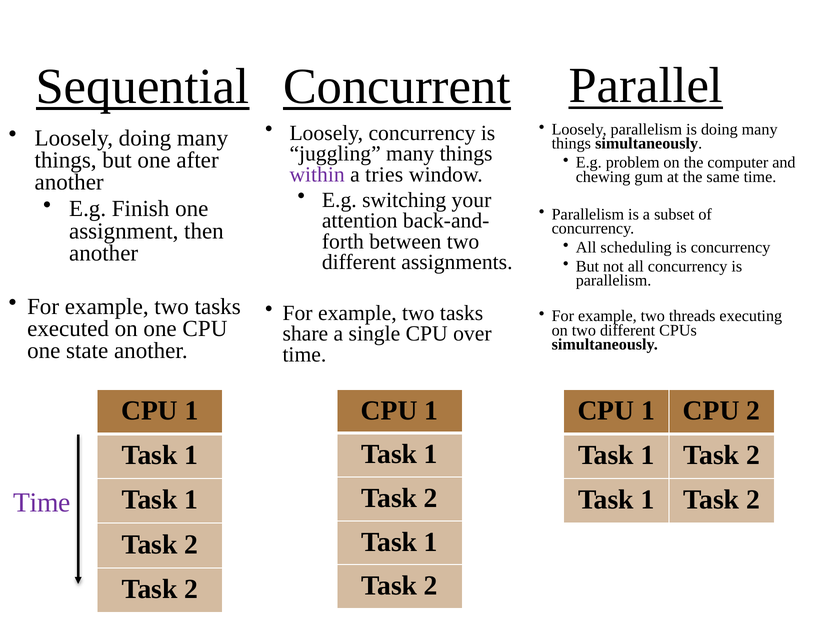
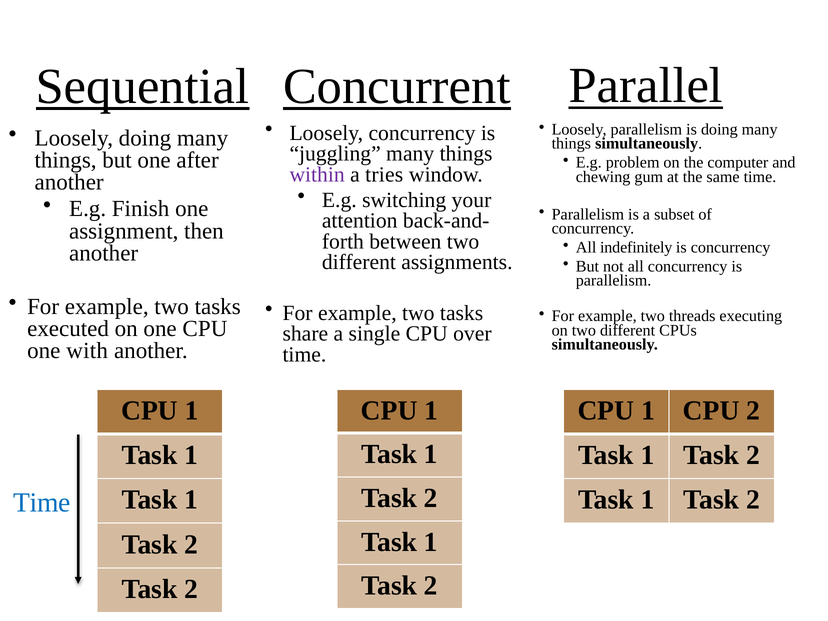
scheduling: scheduling -> indefinitely
state: state -> with
Time at (42, 502) colour: purple -> blue
